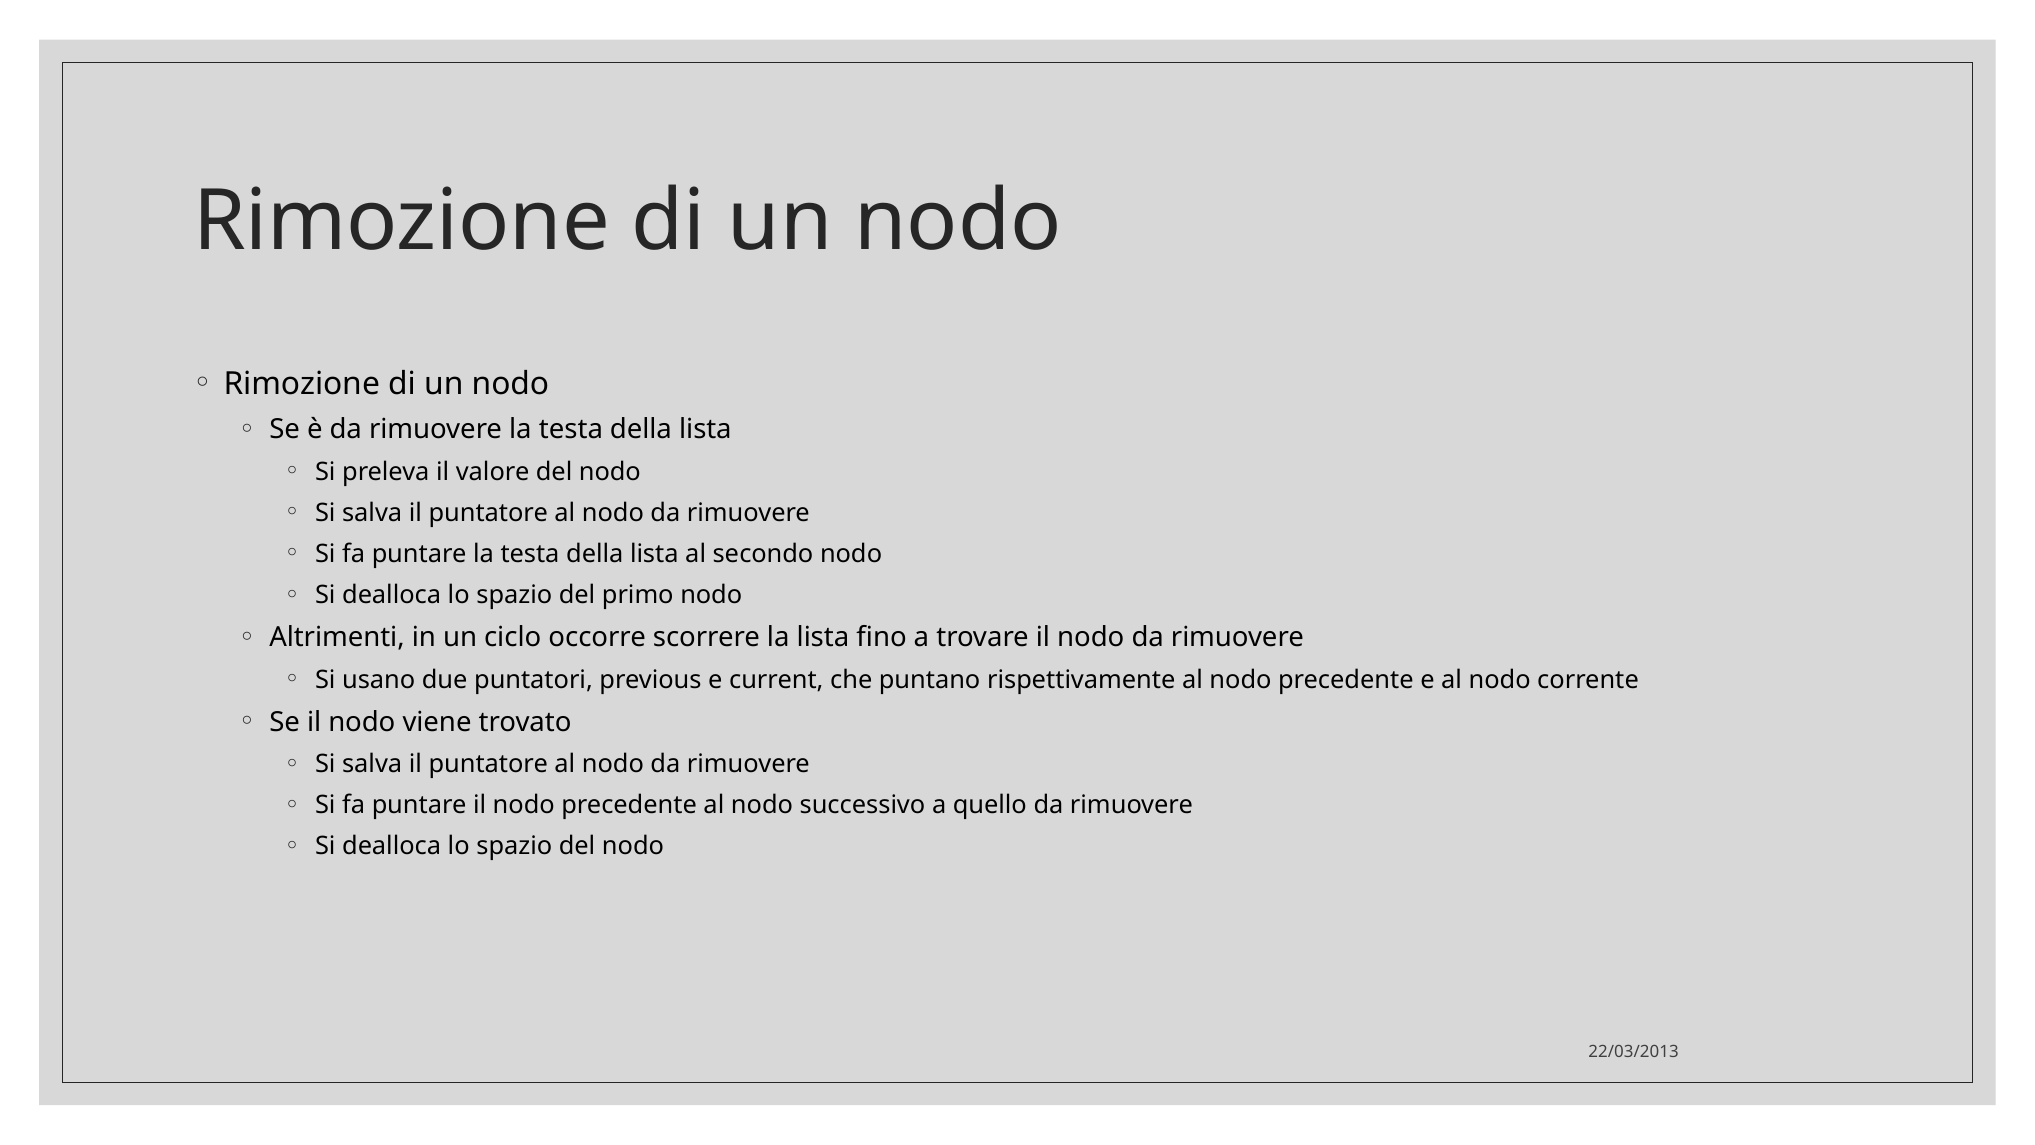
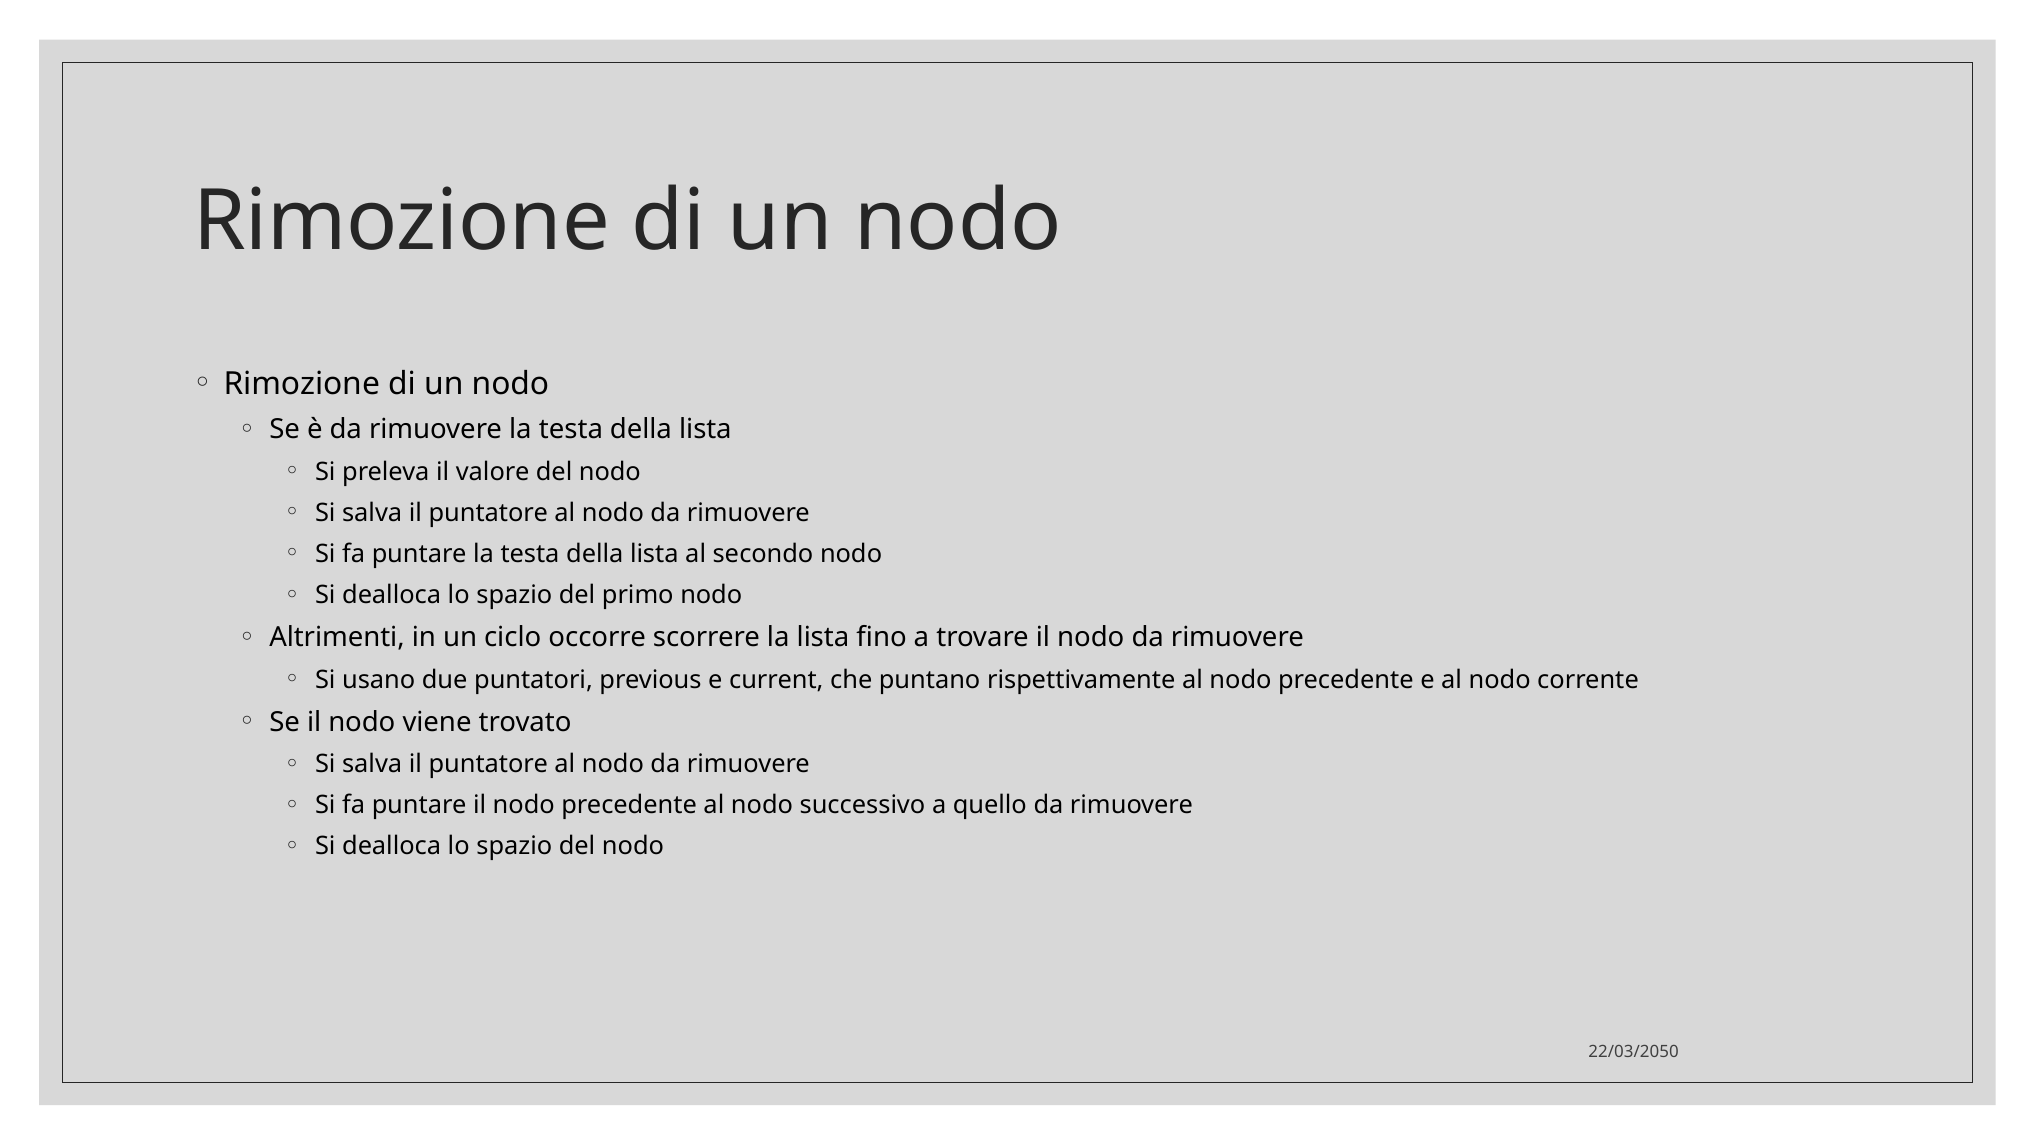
22/03/2013: 22/03/2013 -> 22/03/2050
